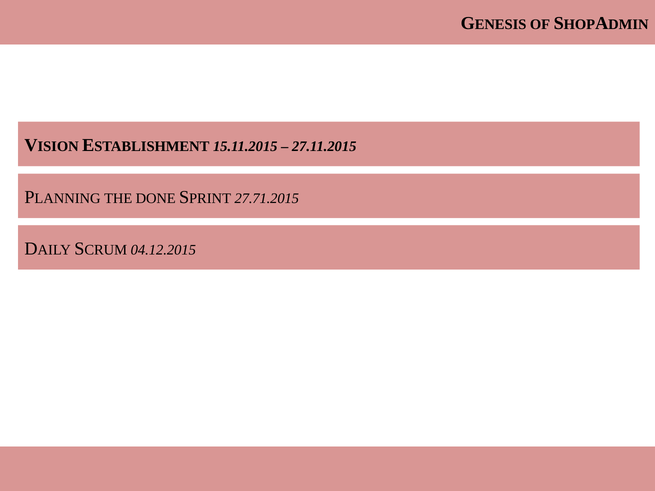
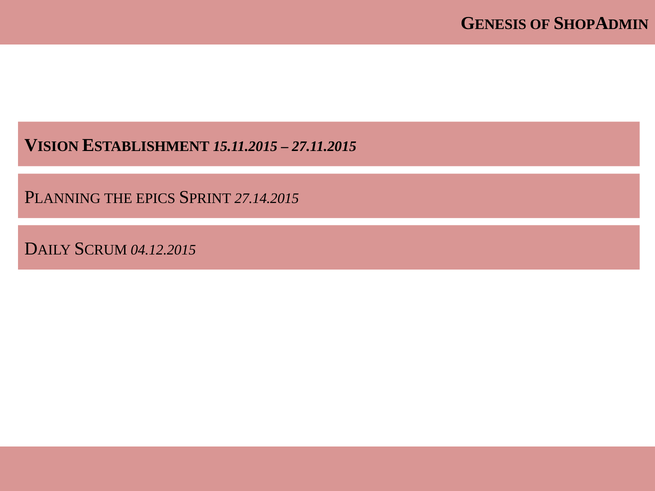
DONE: DONE -> EPICS
27.71.2015: 27.71.2015 -> 27.14.2015
